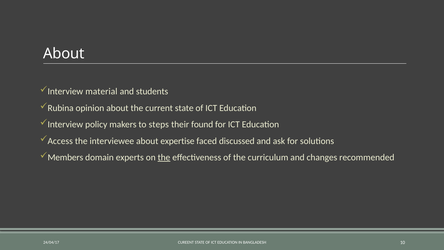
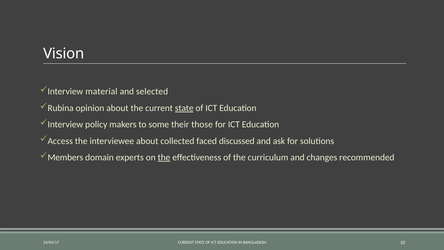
About at (64, 54): About -> Vision
students: students -> selected
state at (184, 108) underline: none -> present
steps: steps -> some
found: found -> those
expertise: expertise -> collected
